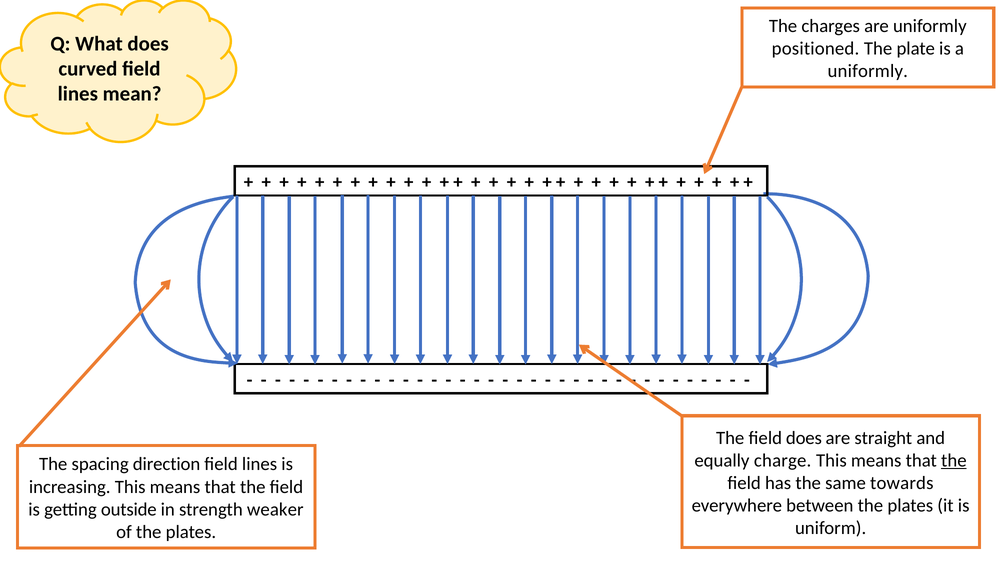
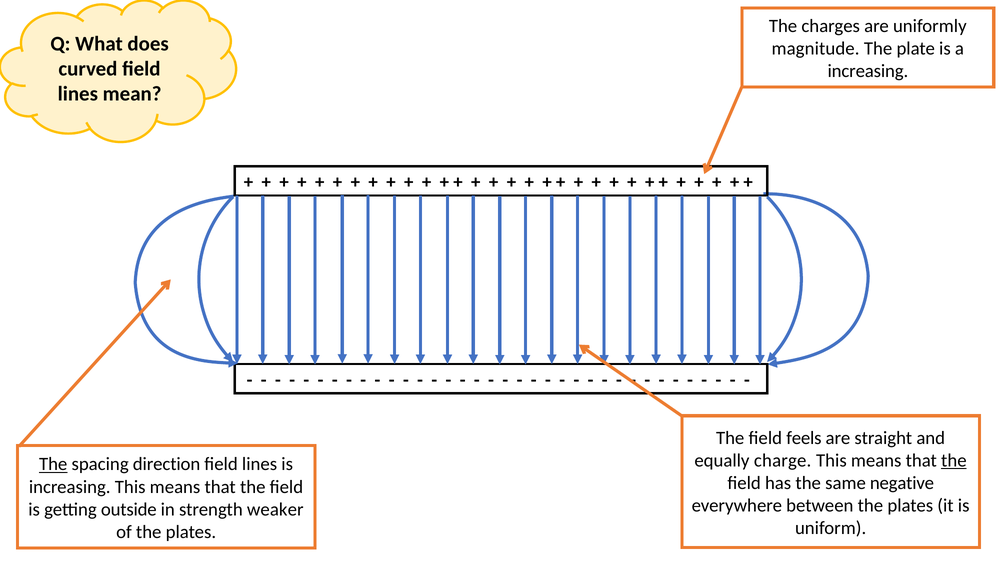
positioned: positioned -> magnitude
uniformly at (868, 71): uniformly -> increasing
field does: does -> feels
The at (53, 464) underline: none -> present
towards: towards -> negative
